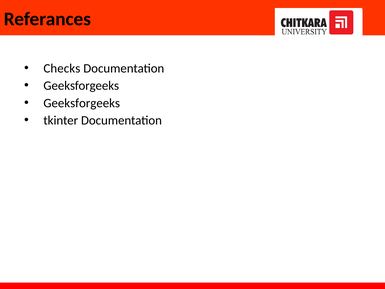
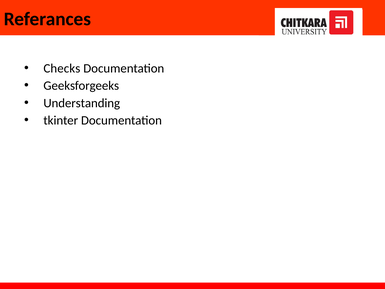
Geeksforgeeks at (82, 103): Geeksforgeeks -> Understanding
